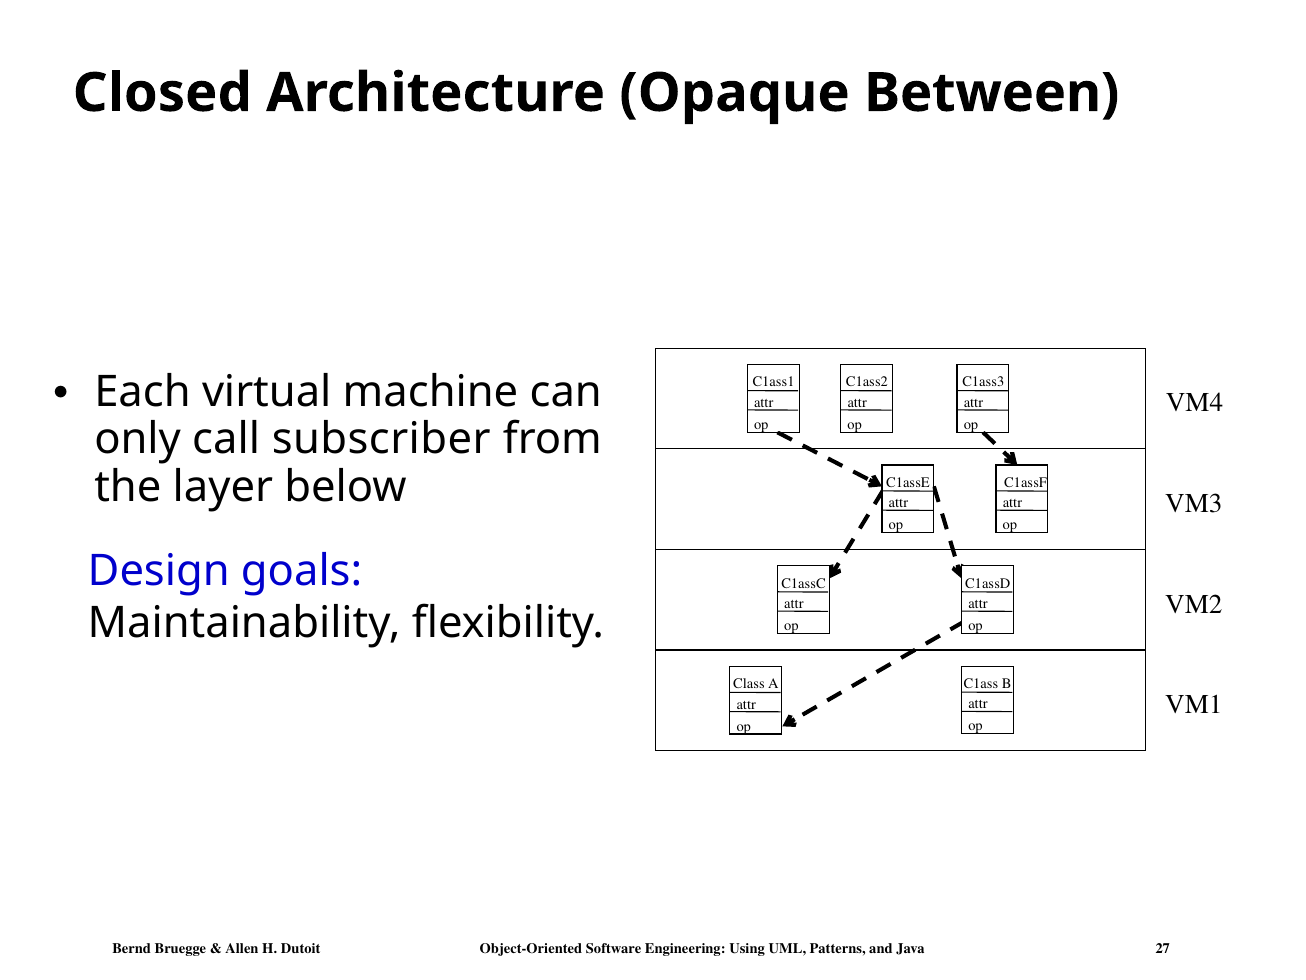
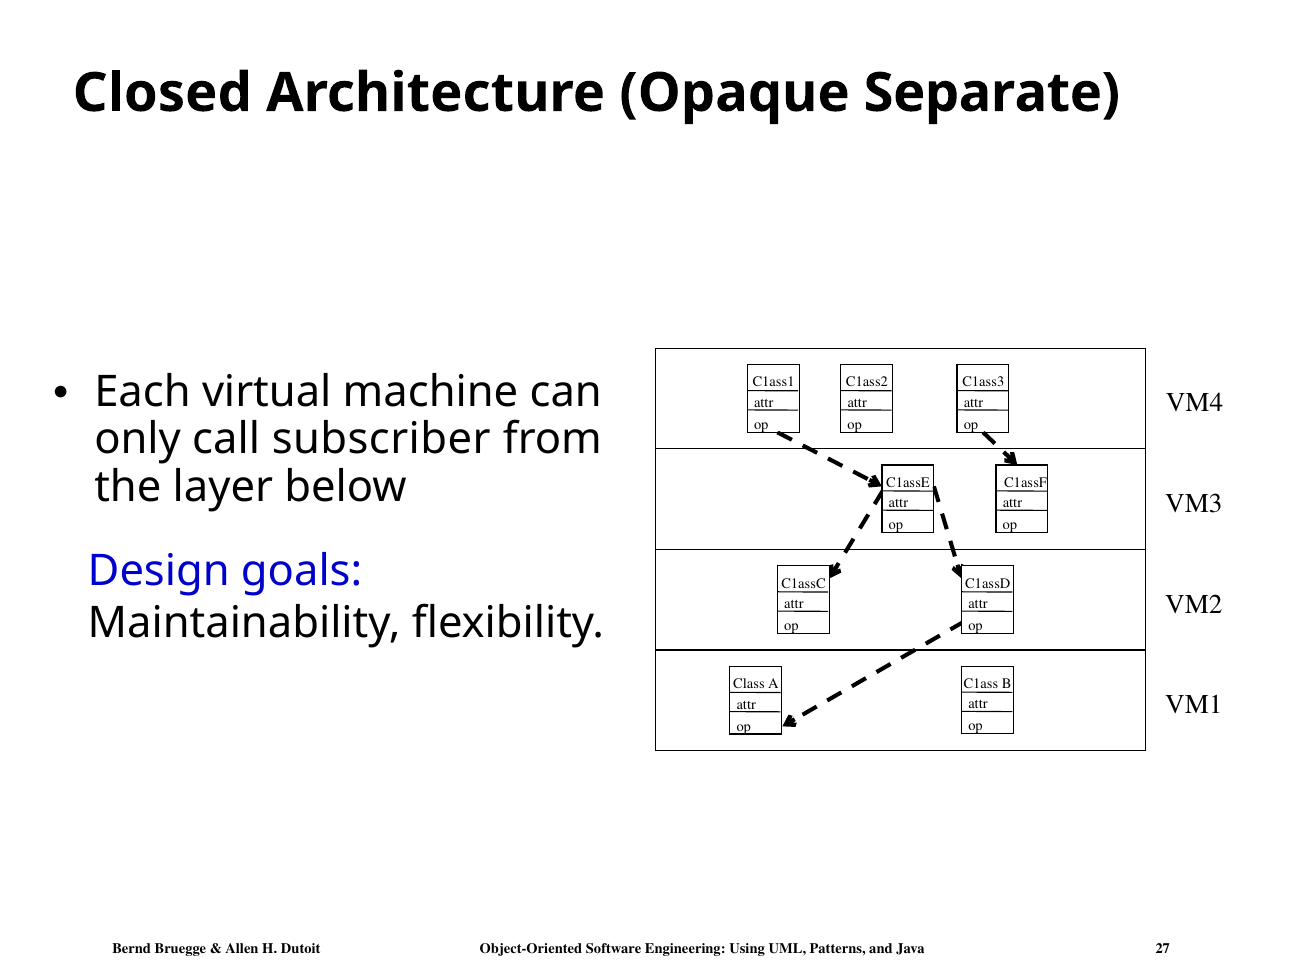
Between: Between -> Separate
